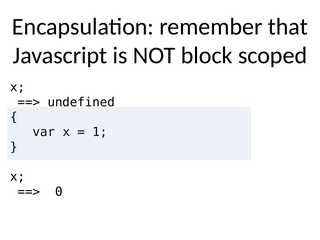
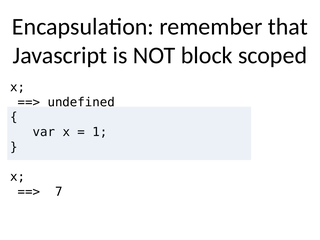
0: 0 -> 7
